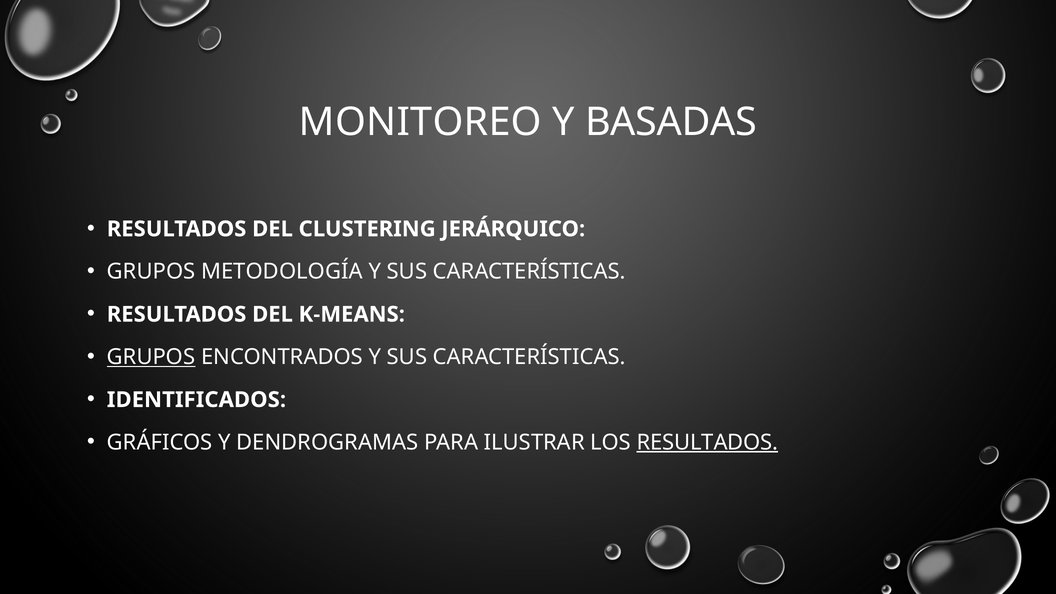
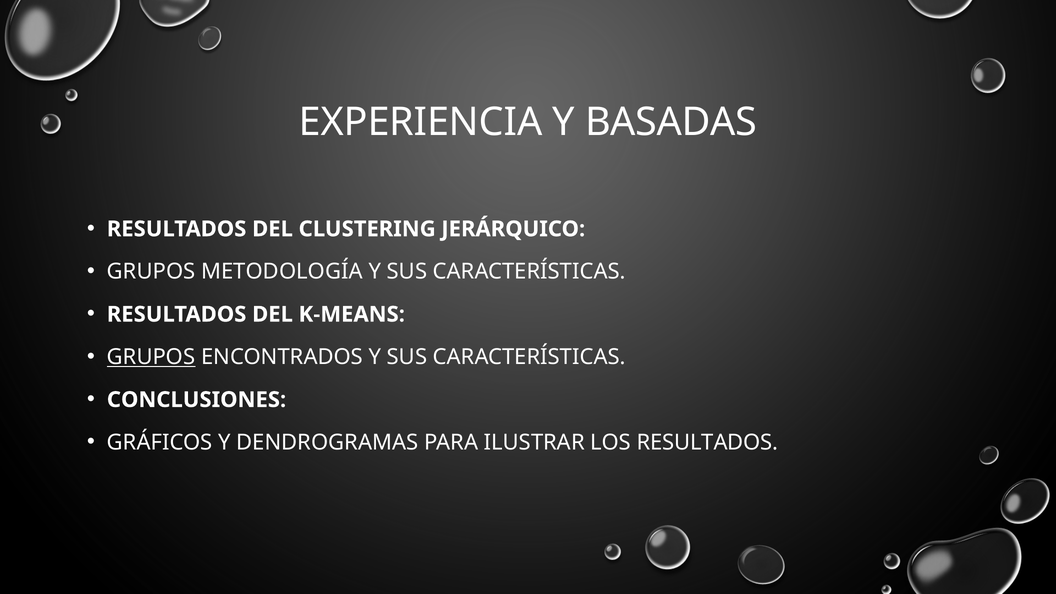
MONITOREO: MONITOREO -> EXPERIENCIA
IDENTIFICADOS: IDENTIFICADOS -> CONCLUSIONES
RESULTADOS at (707, 442) underline: present -> none
